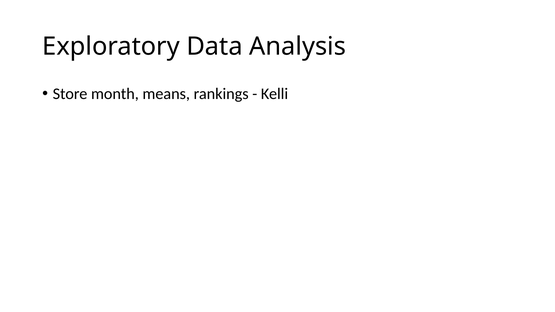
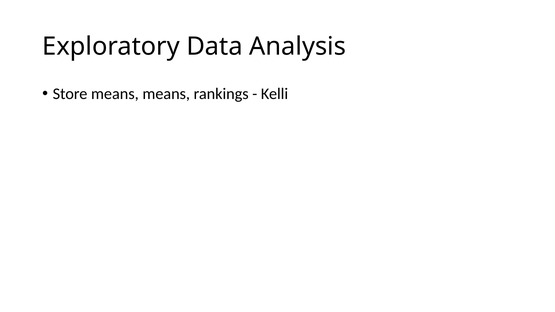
Store month: month -> means
